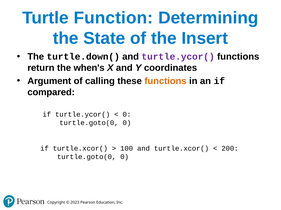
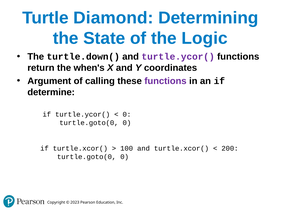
Function: Function -> Diamond
Insert: Insert -> Logic
functions at (165, 81) colour: orange -> purple
compared: compared -> determine
